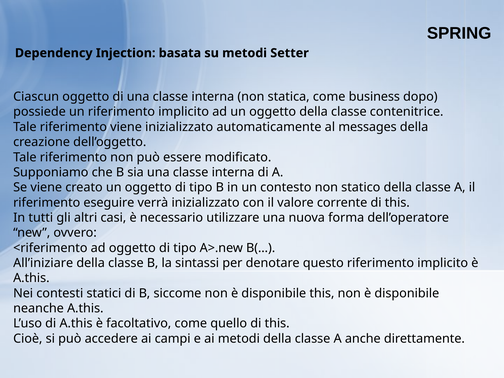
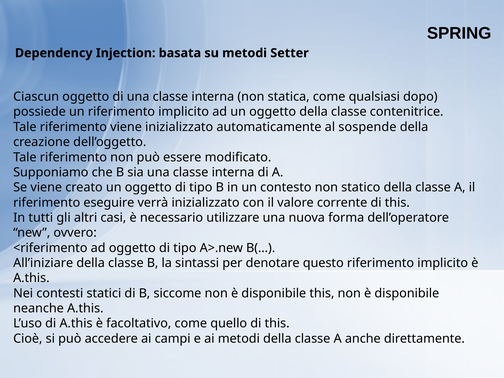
business: business -> qualsiasi
messages: messages -> sospende
